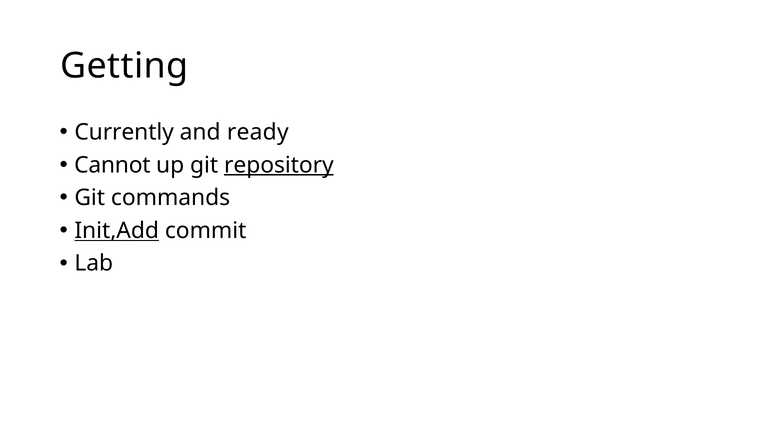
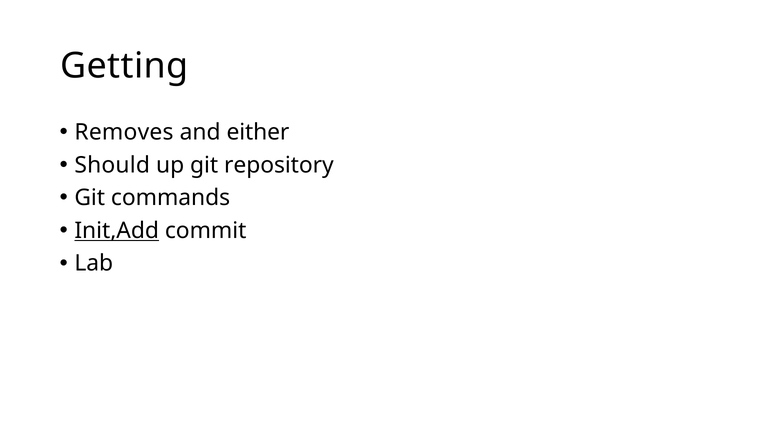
Currently: Currently -> Removes
ready: ready -> either
Cannot: Cannot -> Should
repository underline: present -> none
